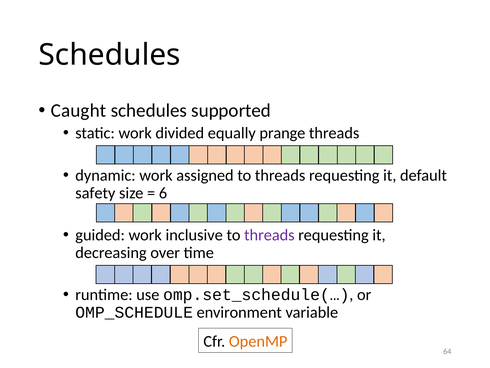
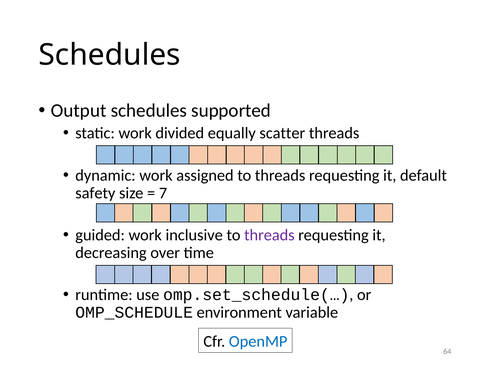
Caught: Caught -> Output
prange: prange -> scatter
6: 6 -> 7
OpenMP colour: orange -> blue
